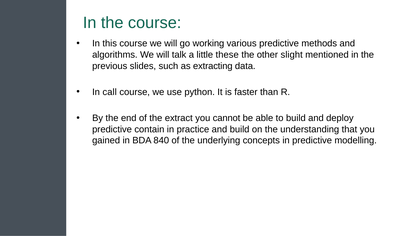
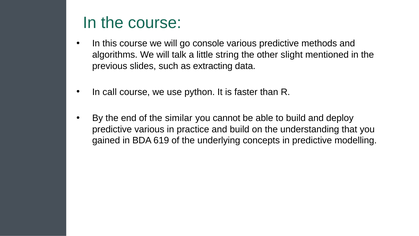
working: working -> console
these: these -> string
extract: extract -> similar
predictive contain: contain -> various
840: 840 -> 619
